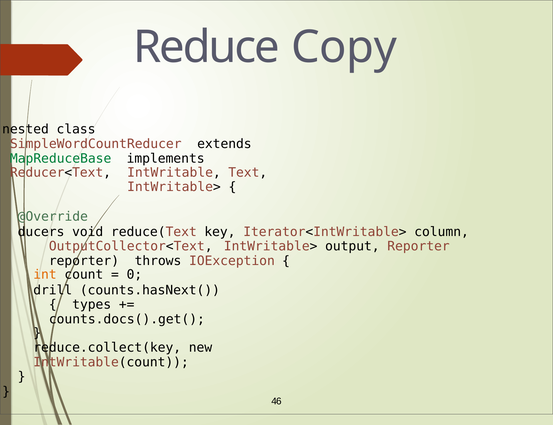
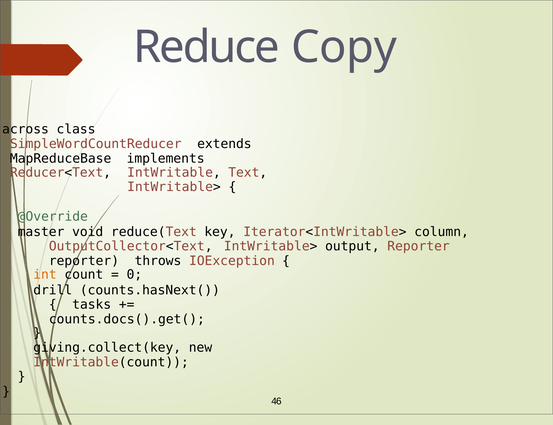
nested: nested -> across
MapReduceBase colour: green -> black
ducers: ducers -> master
types: types -> tasks
reduce.collect(key: reduce.collect(key -> giving.collect(key
